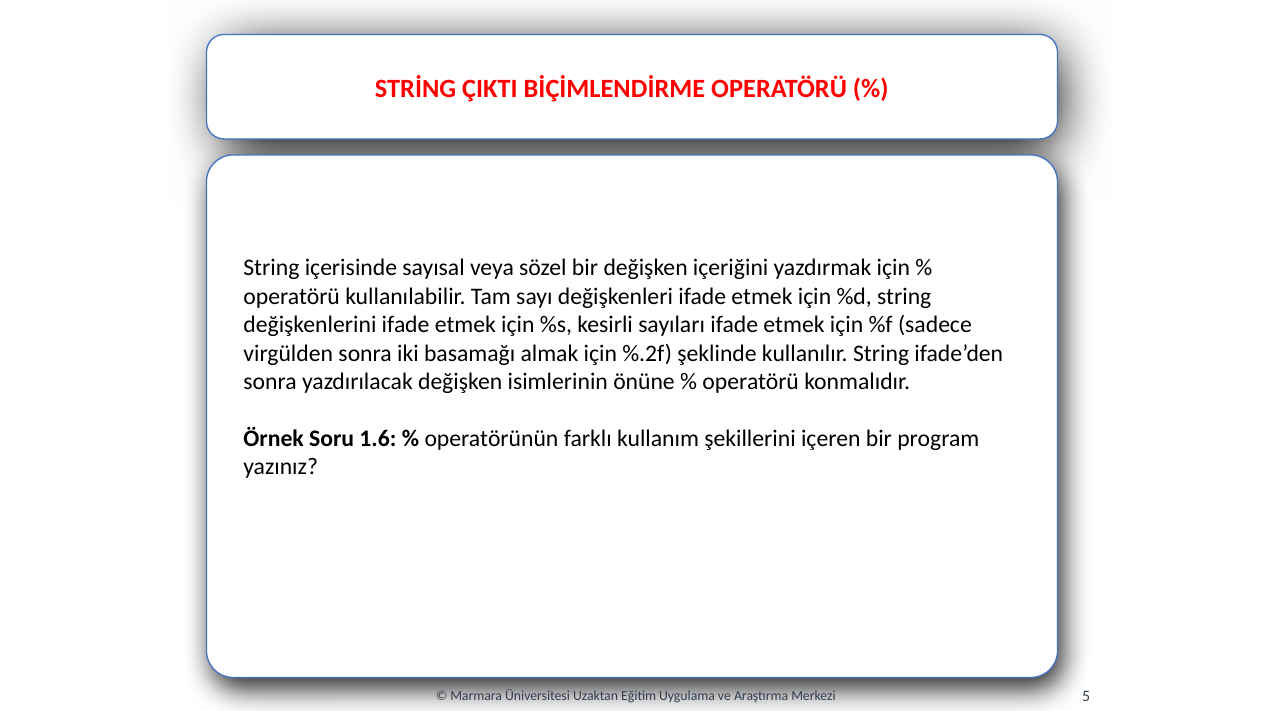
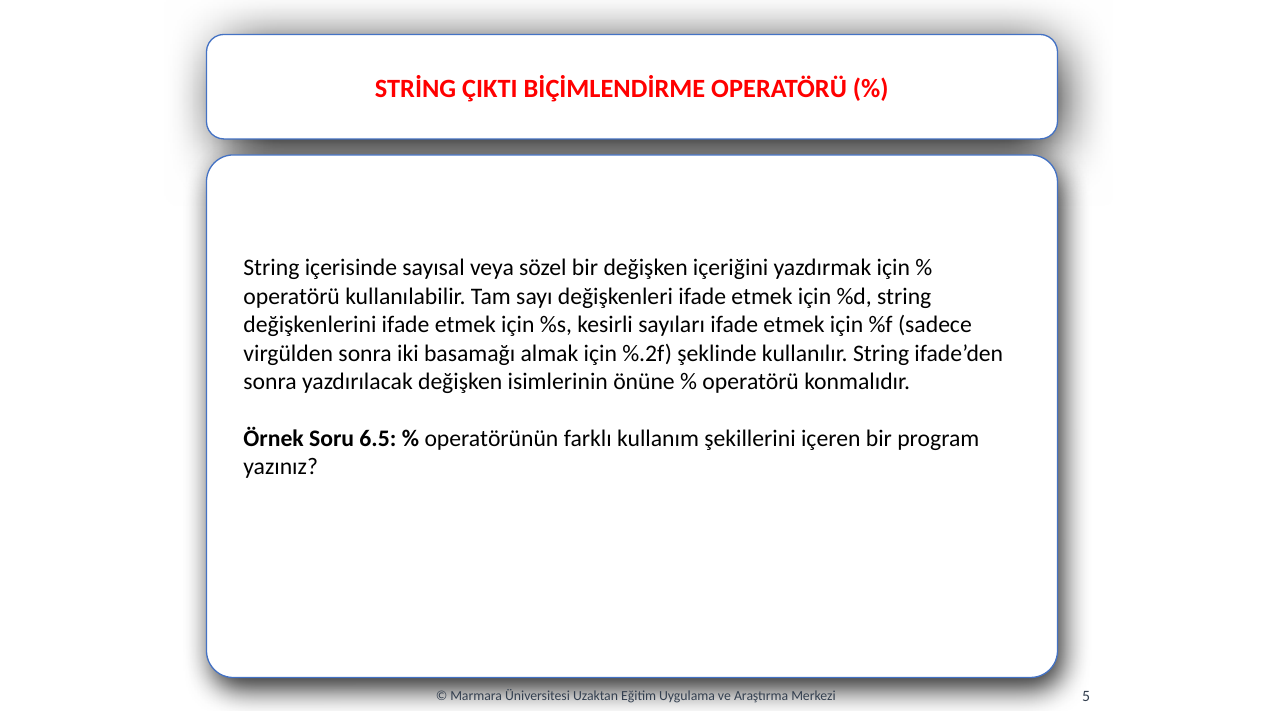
1.6: 1.6 -> 6.5
